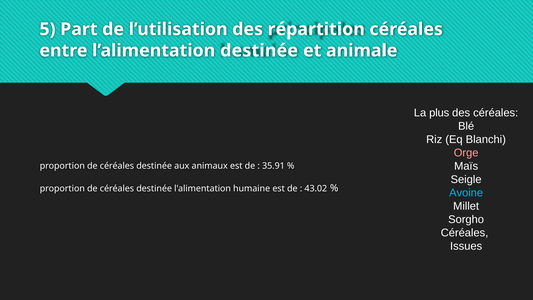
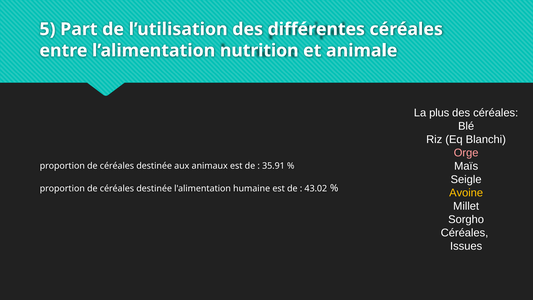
répartition: répartition -> différentes
l’alimentation destinée: destinée -> nutrition
Avoine colour: light blue -> yellow
